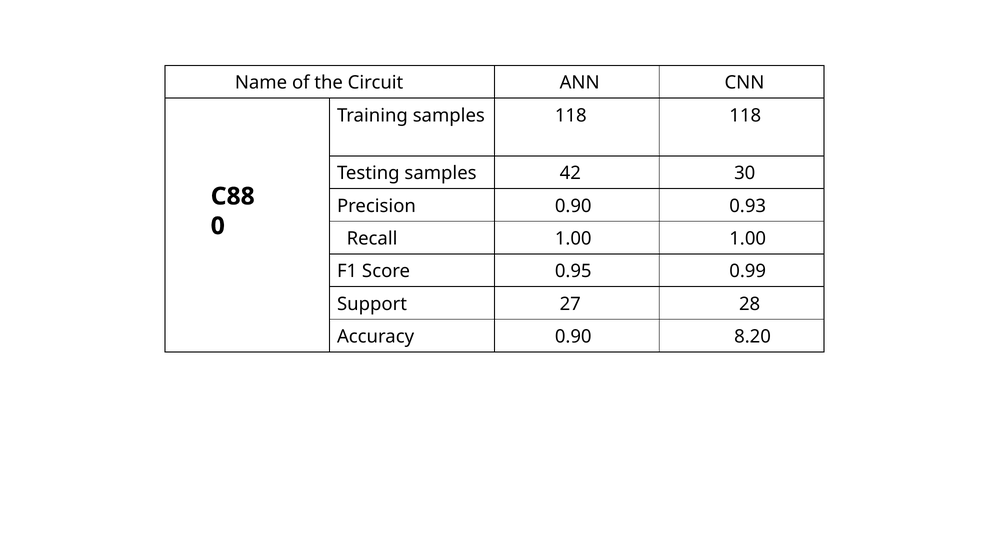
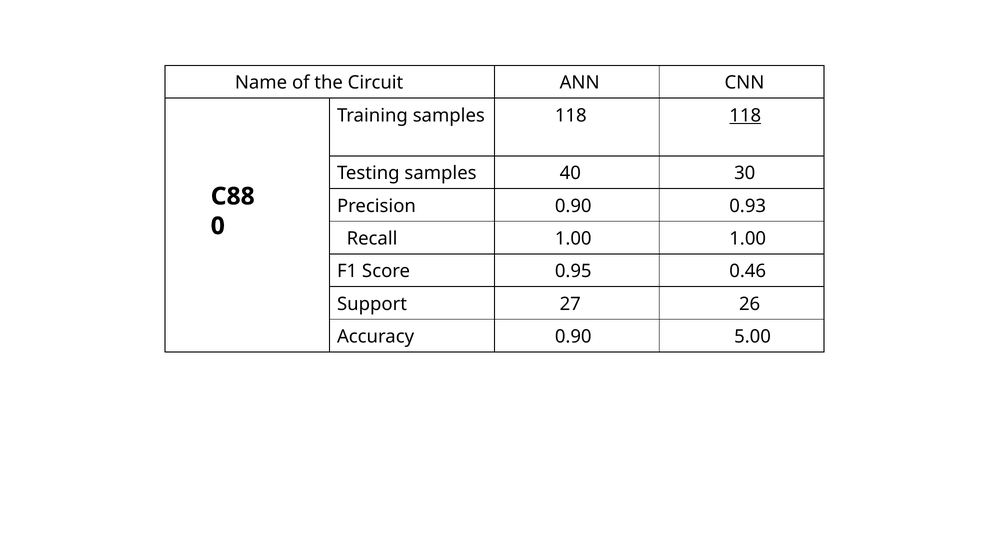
118 at (745, 115) underline: none -> present
42: 42 -> 40
0.99: 0.99 -> 0.46
28: 28 -> 26
8.20: 8.20 -> 5.00
